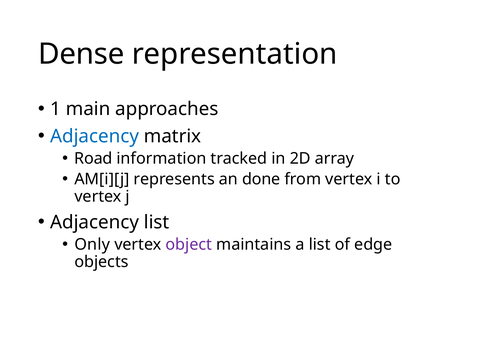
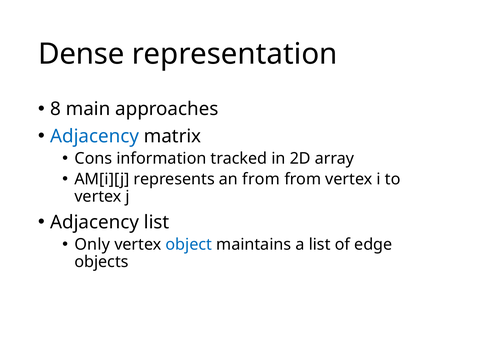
1: 1 -> 8
Road: Road -> Cons
an done: done -> from
object colour: purple -> blue
